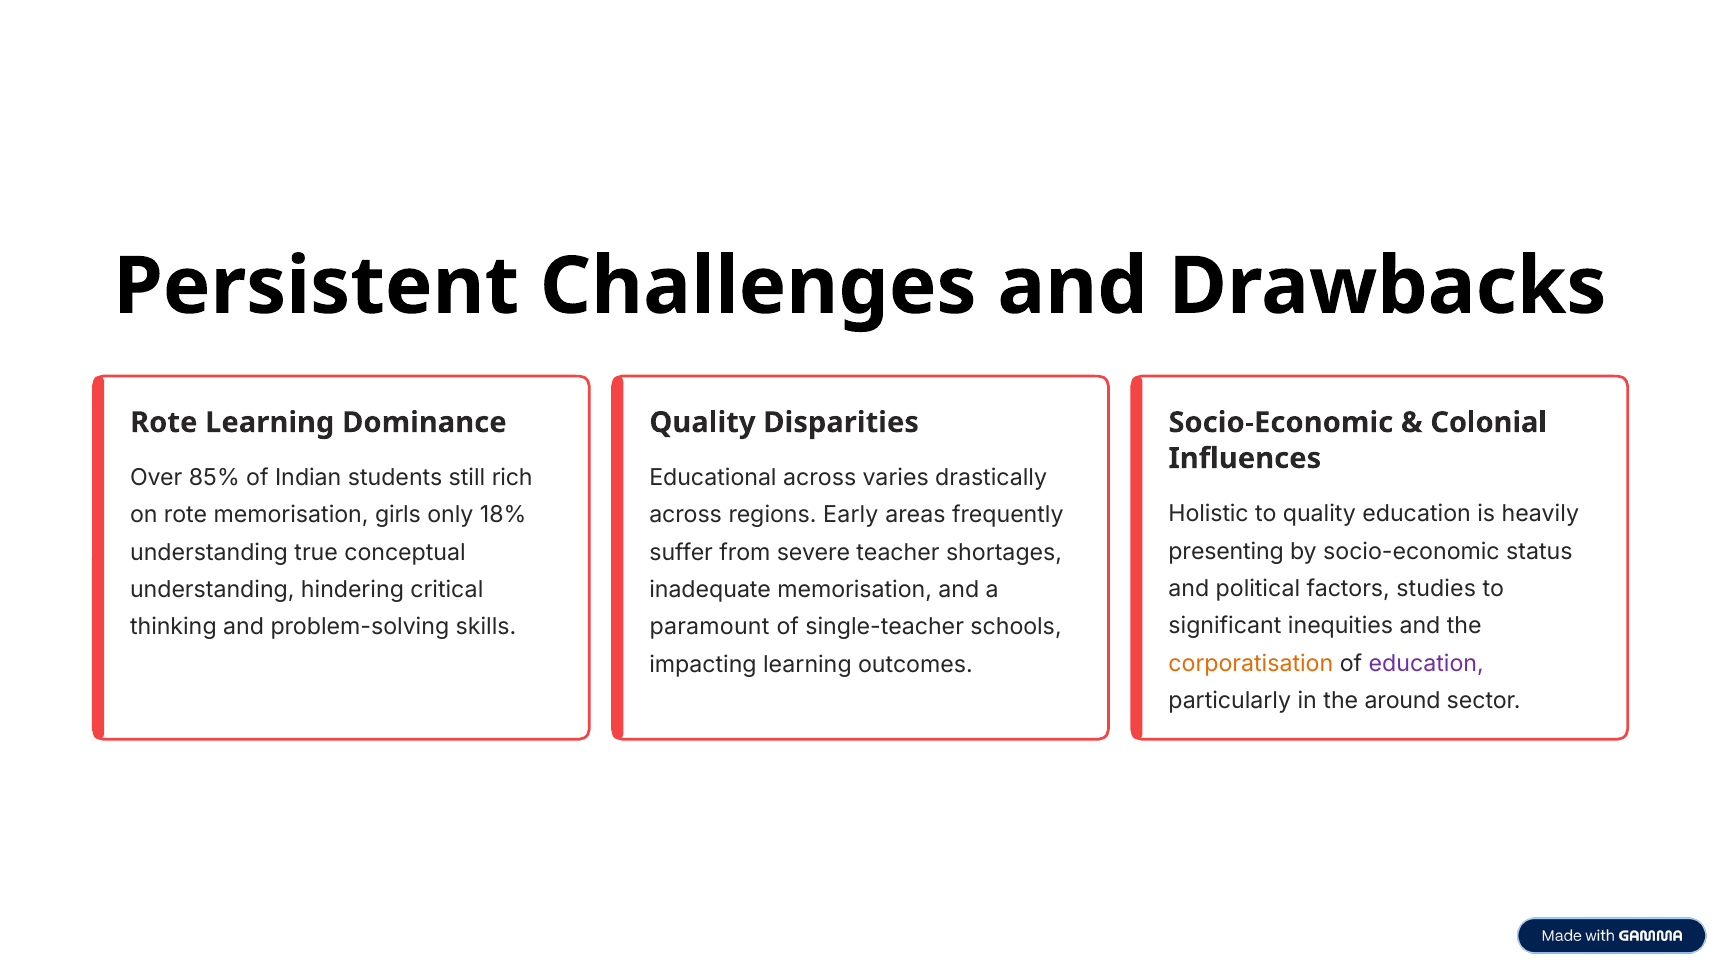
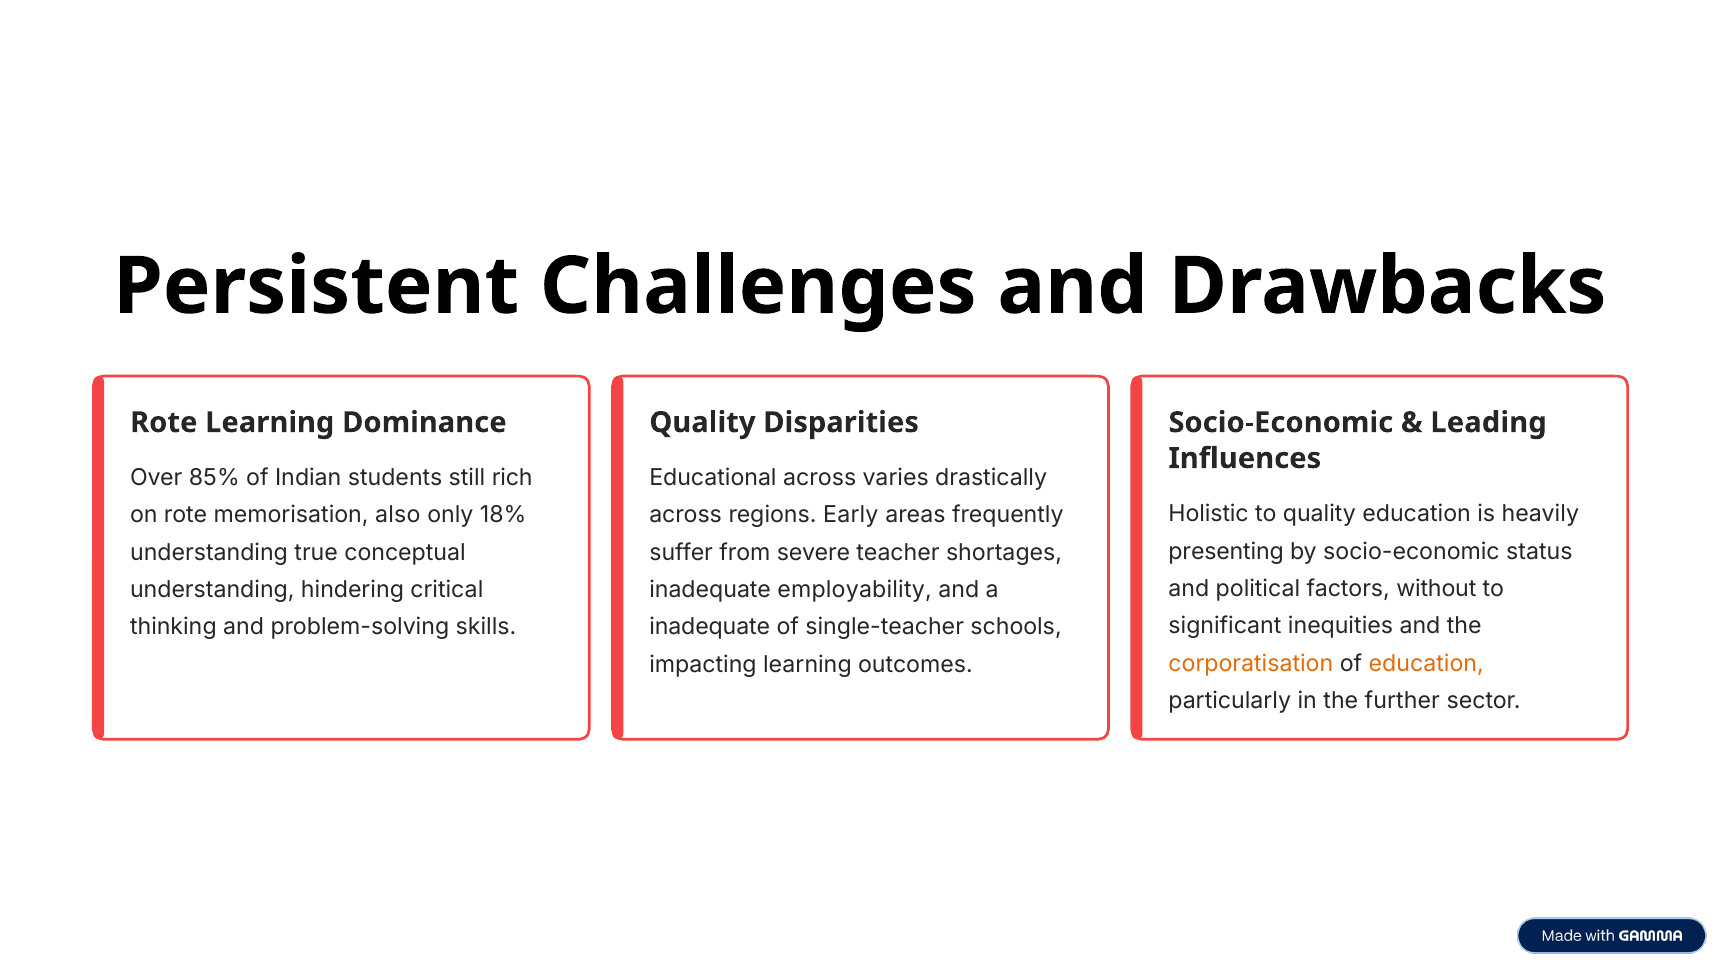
Colonial: Colonial -> Leading
girls: girls -> also
studies: studies -> without
inadequate memorisation: memorisation -> employability
paramount at (710, 627): paramount -> inadequate
education at (1426, 664) colour: purple -> orange
around: around -> further
